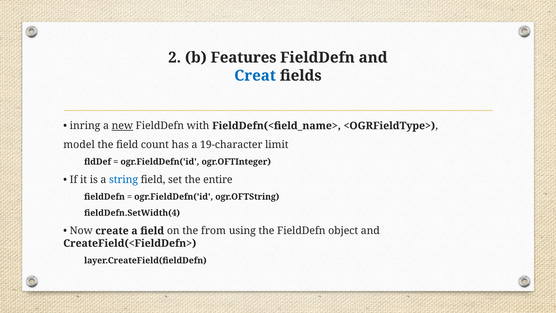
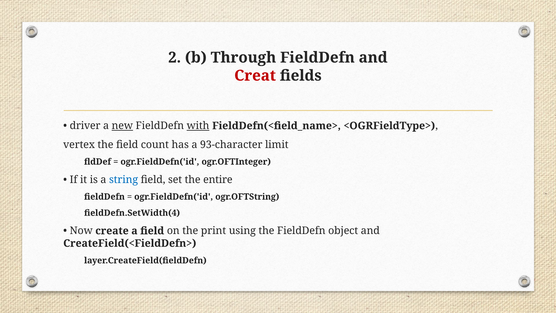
Features: Features -> Through
Creat colour: blue -> red
inring: inring -> driver
with underline: none -> present
model: model -> vertex
19-character: 19-character -> 93-character
from: from -> print
